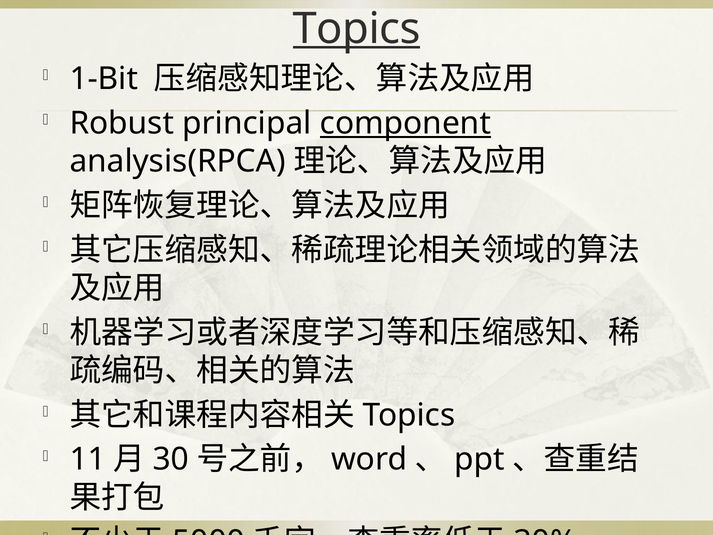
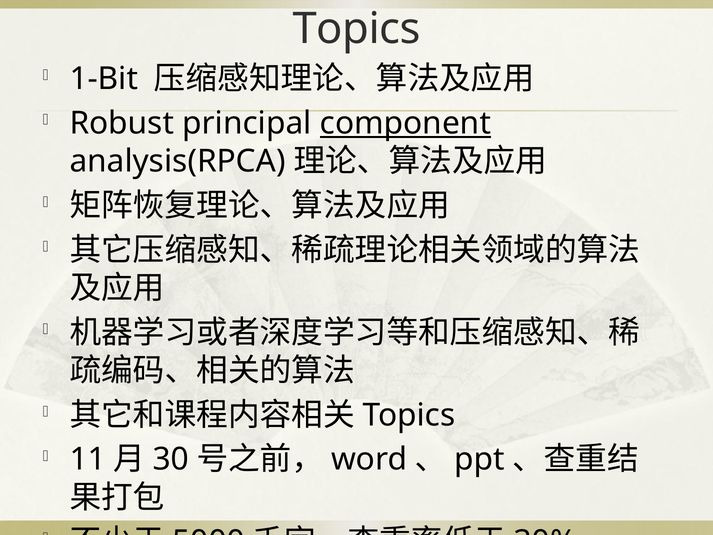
Topics at (357, 29) underline: present -> none
